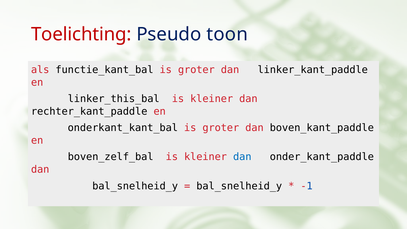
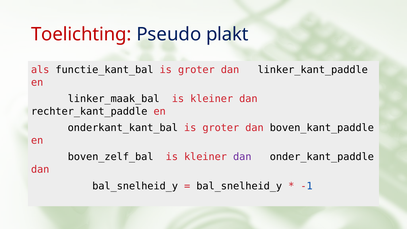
toon: toon -> plakt
linker_this_bal: linker_this_bal -> linker_maak_bal
dan at (242, 157) colour: blue -> purple
